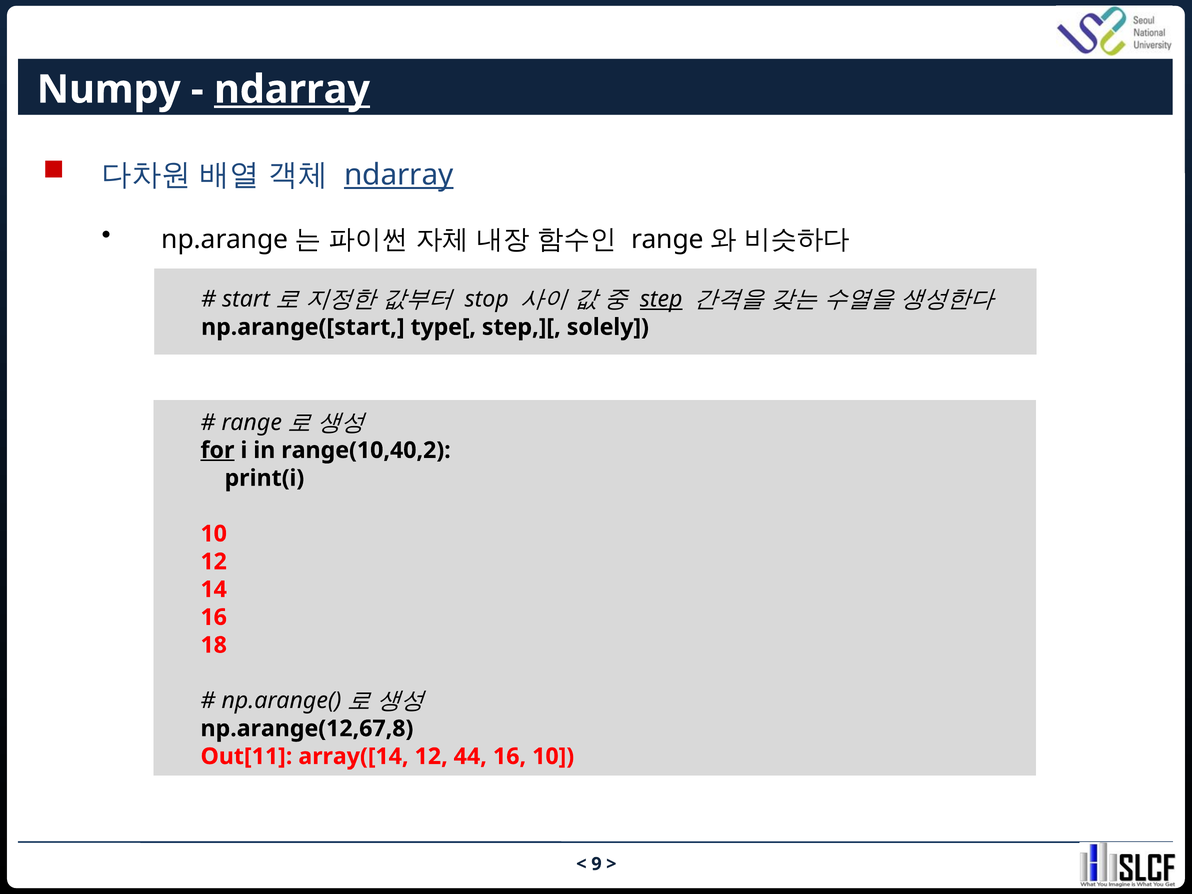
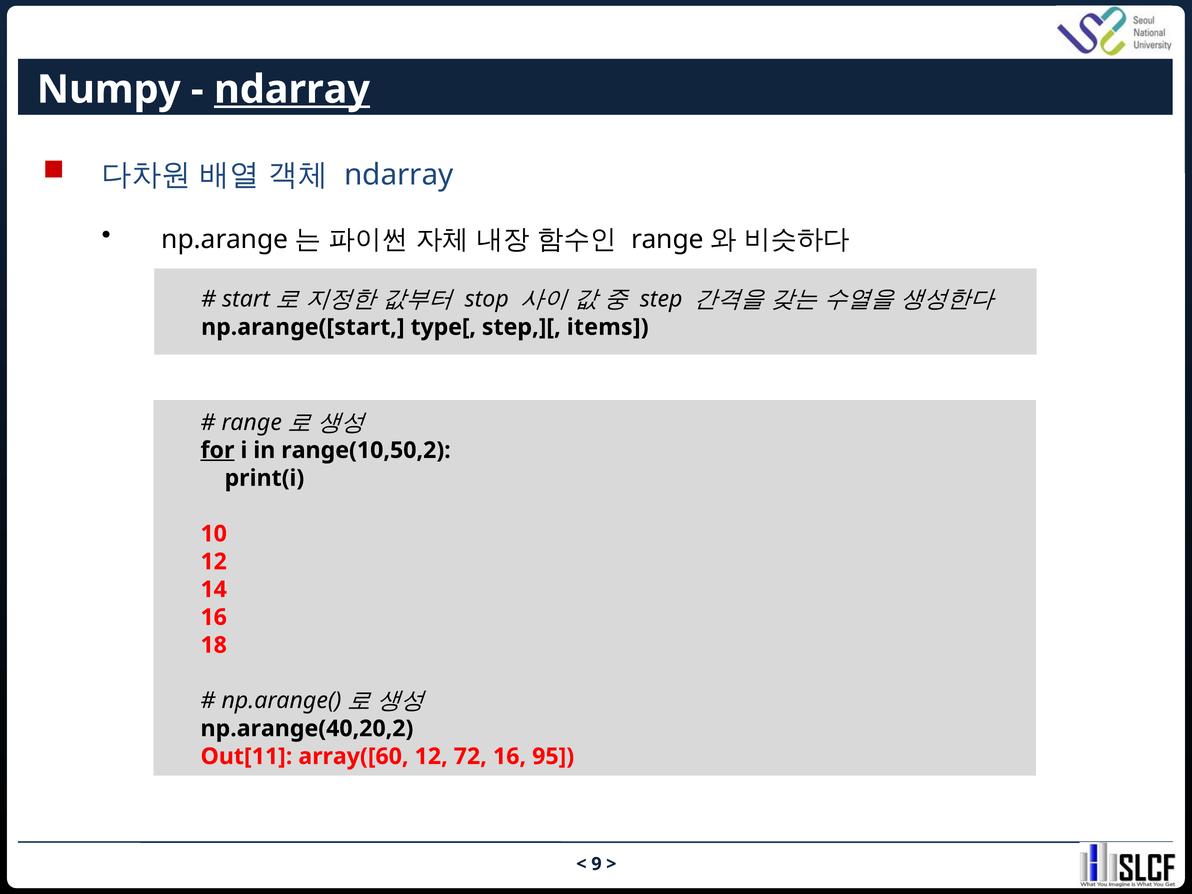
ndarray at (399, 175) underline: present -> none
step underline: present -> none
solely: solely -> items
range(10,40,2: range(10,40,2 -> range(10,50,2
np.arange(12,67,8: np.arange(12,67,8 -> np.arange(40,20,2
array([14: array([14 -> array([60
44: 44 -> 72
16 10: 10 -> 95
